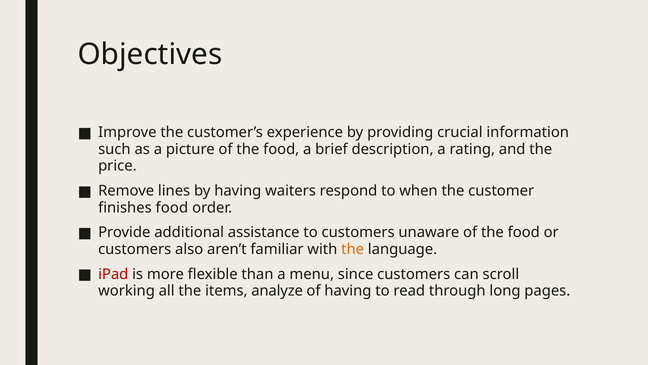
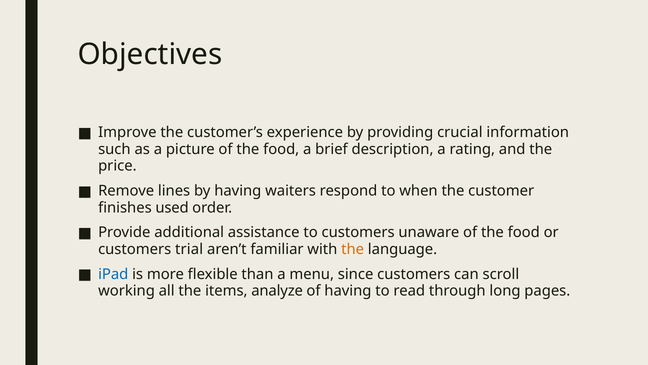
finishes food: food -> used
also: also -> trial
iPad colour: red -> blue
